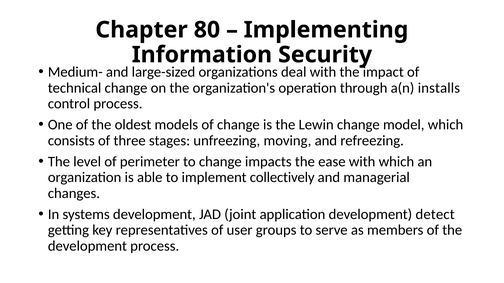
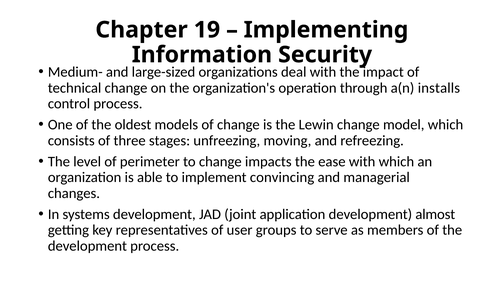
80: 80 -> 19
collectively: collectively -> convincing
detect: detect -> almost
